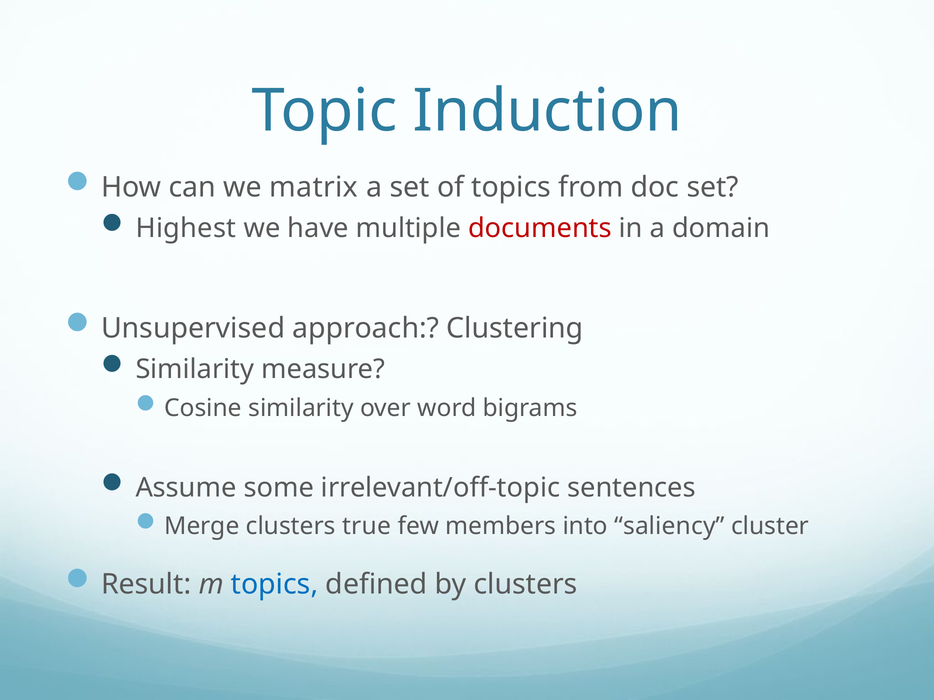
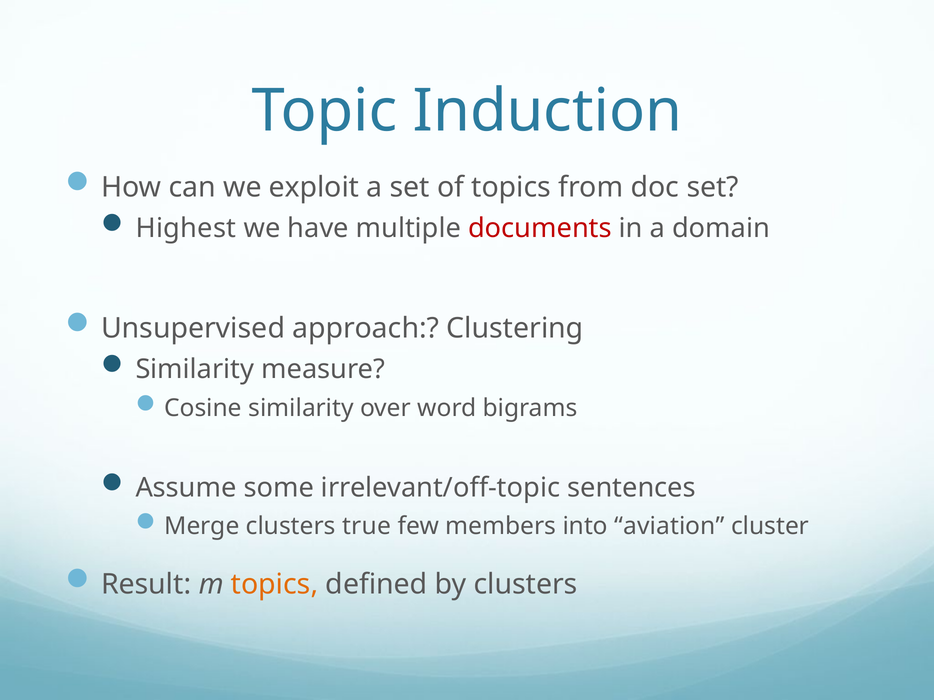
matrix: matrix -> exploit
saliency: saliency -> aviation
topics at (275, 585) colour: blue -> orange
